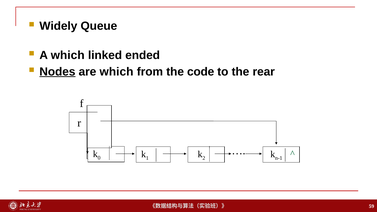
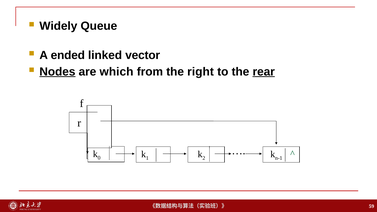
A which: which -> ended
ended: ended -> vector
code: code -> right
rear underline: none -> present
